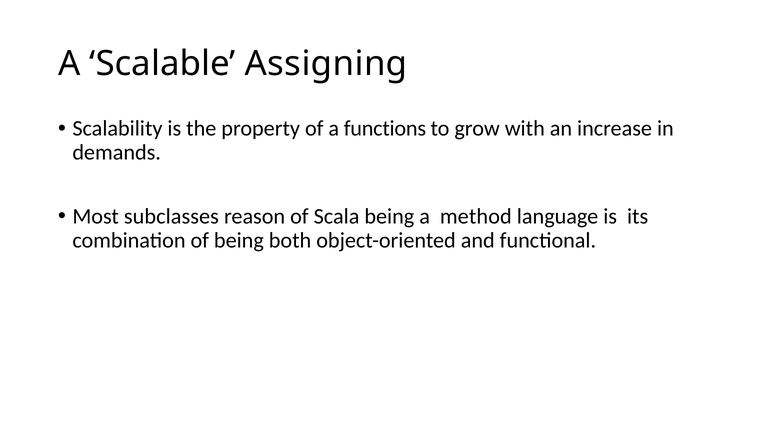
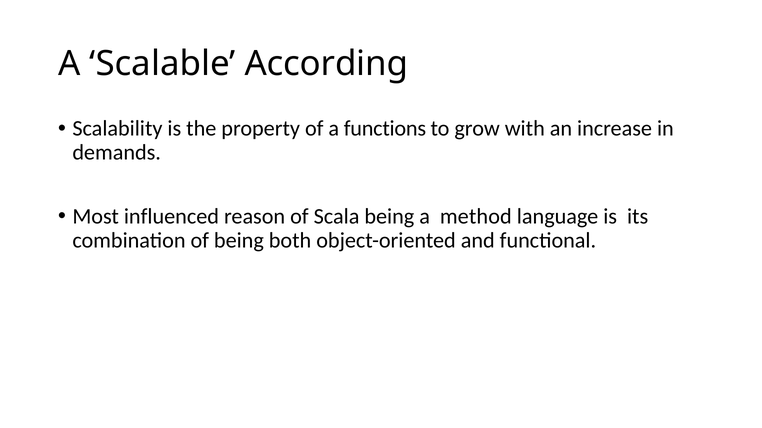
Assigning: Assigning -> According
subclasses: subclasses -> influenced
